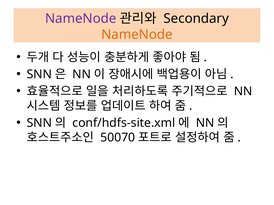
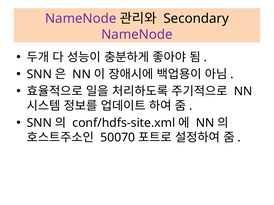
NameNode at (137, 35) colour: orange -> purple
